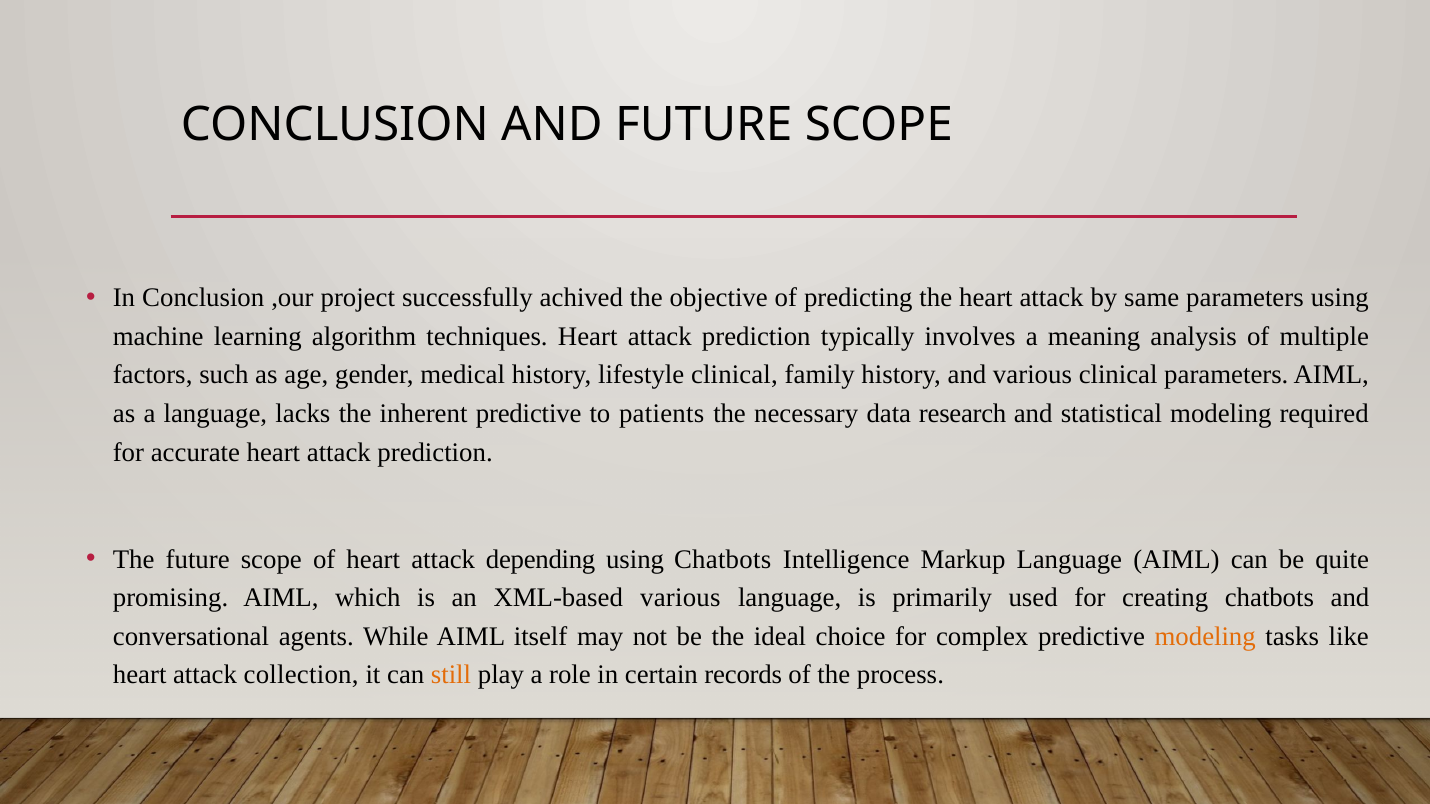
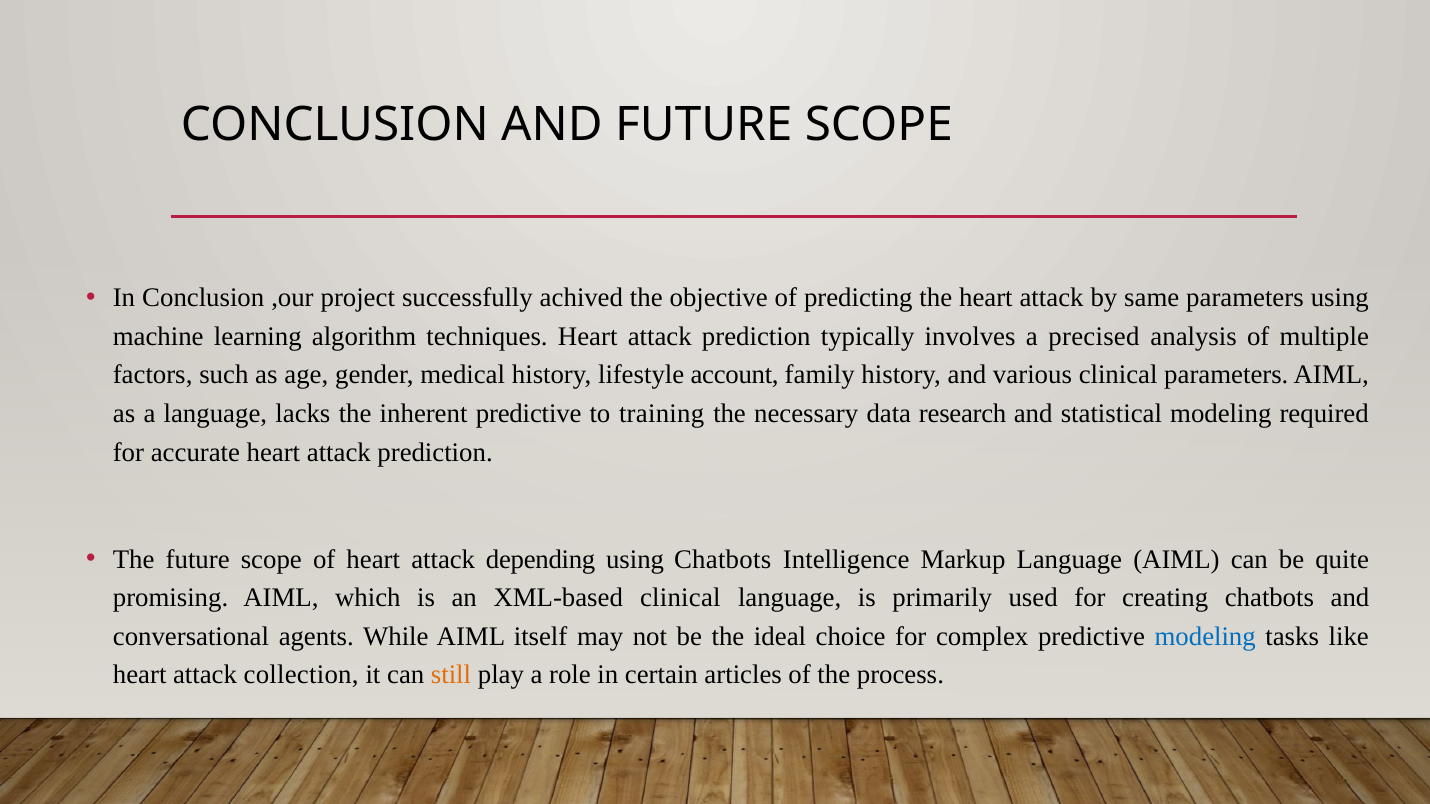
meaning: meaning -> precised
lifestyle clinical: clinical -> account
patients: patients -> training
XML-based various: various -> clinical
modeling at (1205, 637) colour: orange -> blue
records: records -> articles
